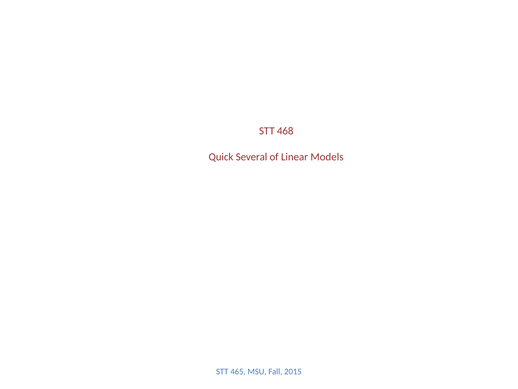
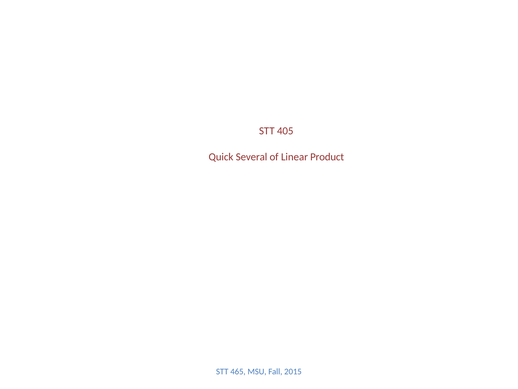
468: 468 -> 405
Models: Models -> Product
